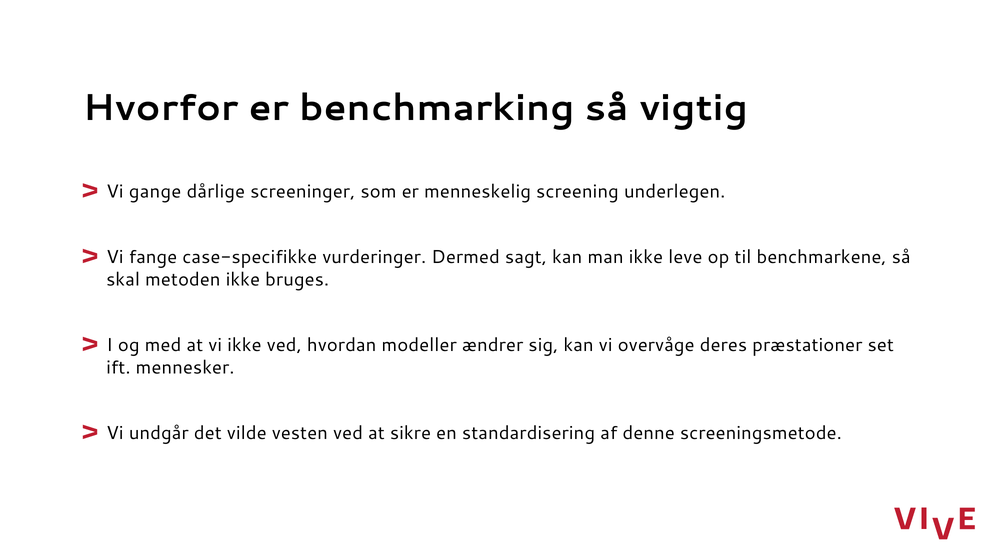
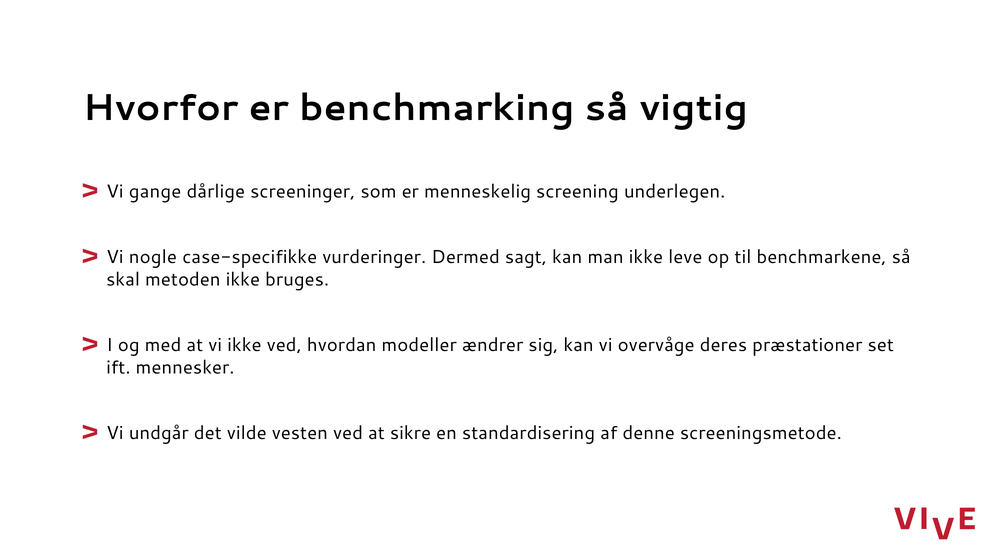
fange: fange -> nogle
